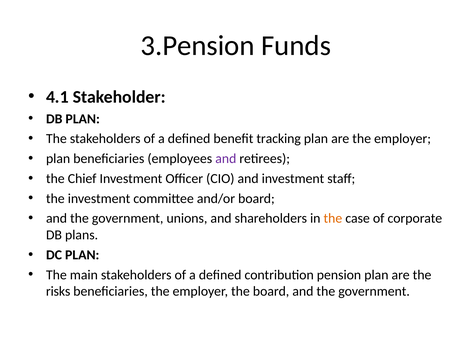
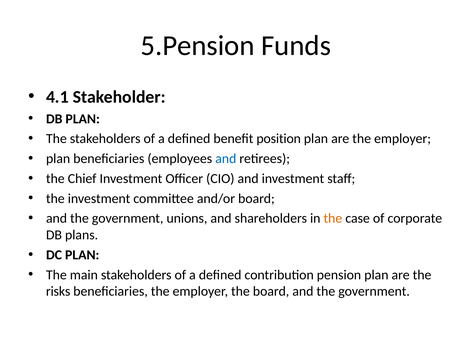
3.Pension: 3.Pension -> 5.Pension
tracking: tracking -> position
and at (226, 159) colour: purple -> blue
